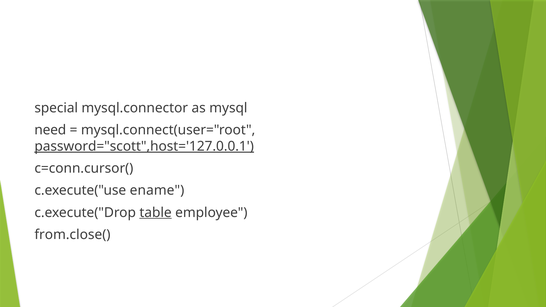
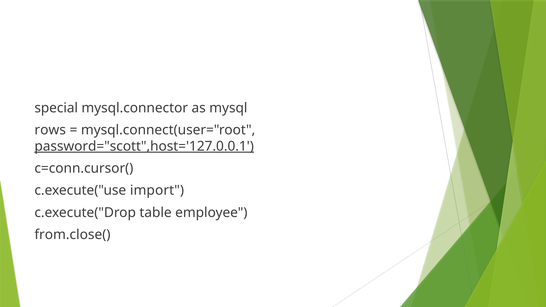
need: need -> rows
ename: ename -> import
table underline: present -> none
